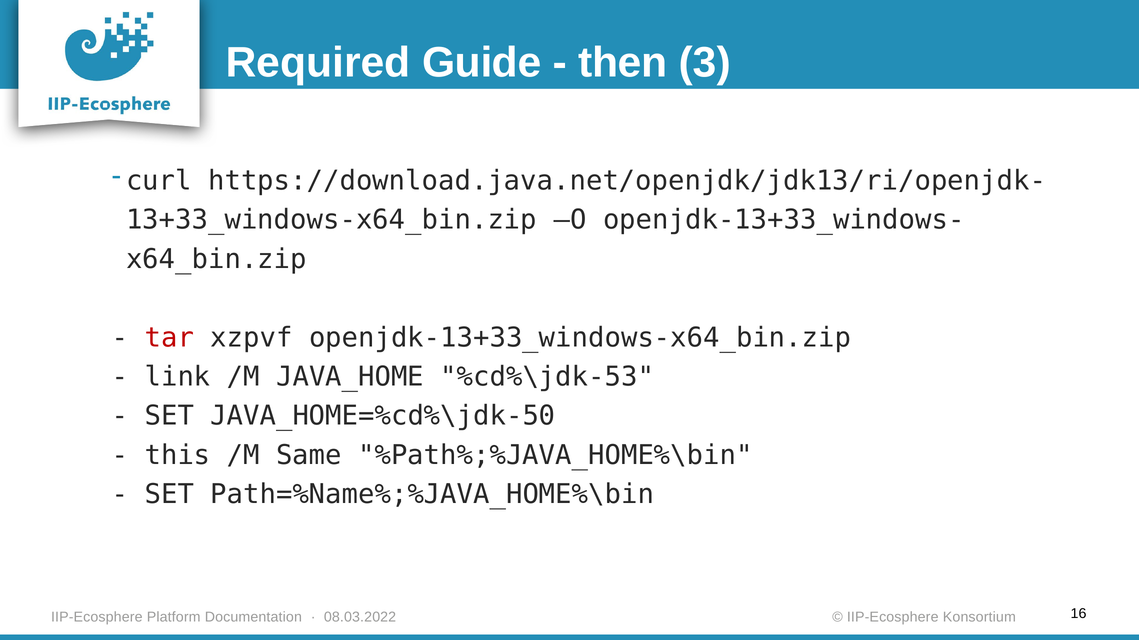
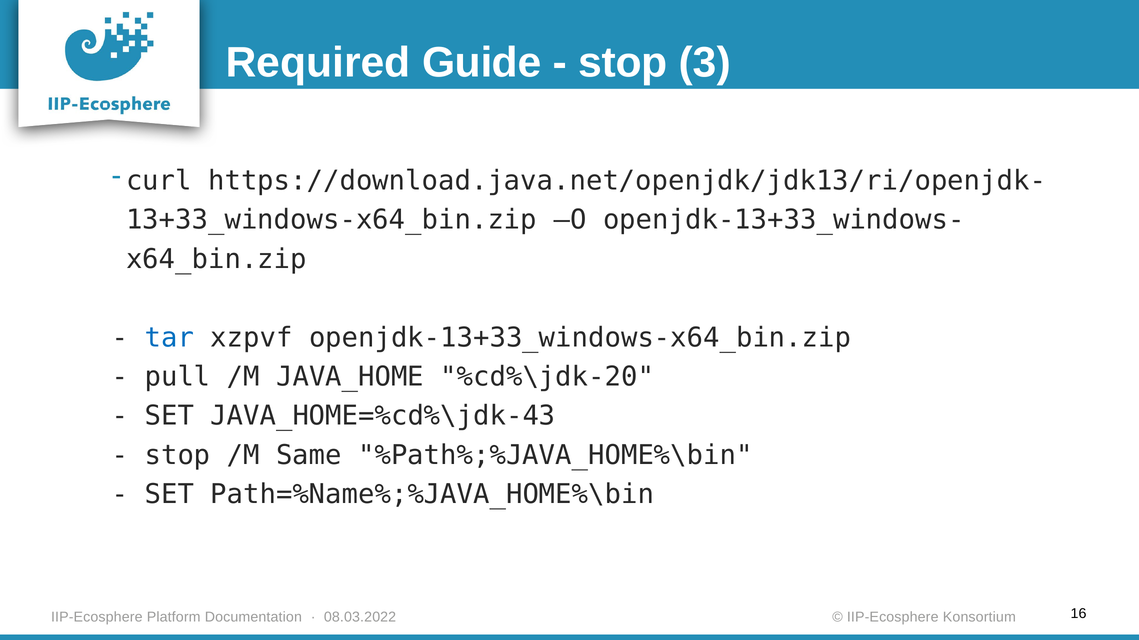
then at (623, 63): then -> stop
tar colour: red -> blue
link: link -> pull
%cd%\jdk-53: %cd%\jdk-53 -> %cd%\jdk-20
JAVA_HOME=%cd%\jdk-50: JAVA_HOME=%cd%\jdk-50 -> JAVA_HOME=%cd%\jdk-43
this at (178, 456): this -> stop
